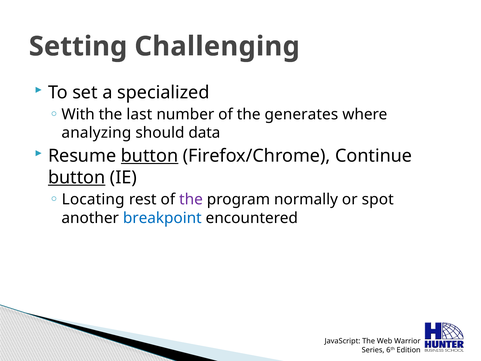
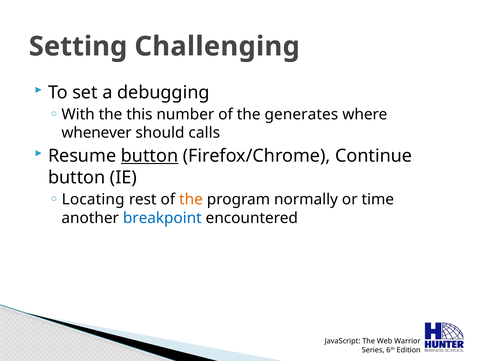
specialized: specialized -> debugging
last: last -> this
analyzing: analyzing -> whenever
data: data -> calls
button at (77, 177) underline: present -> none
the at (191, 199) colour: purple -> orange
spot: spot -> time
